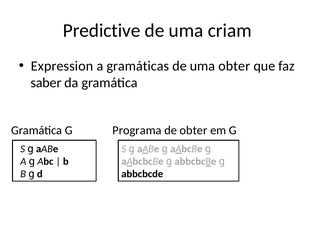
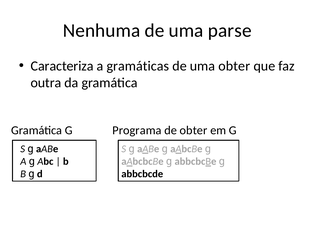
Predictive: Predictive -> Nenhuma
criam: criam -> parse
Expression: Expression -> Caracteriza
saber: saber -> outra
